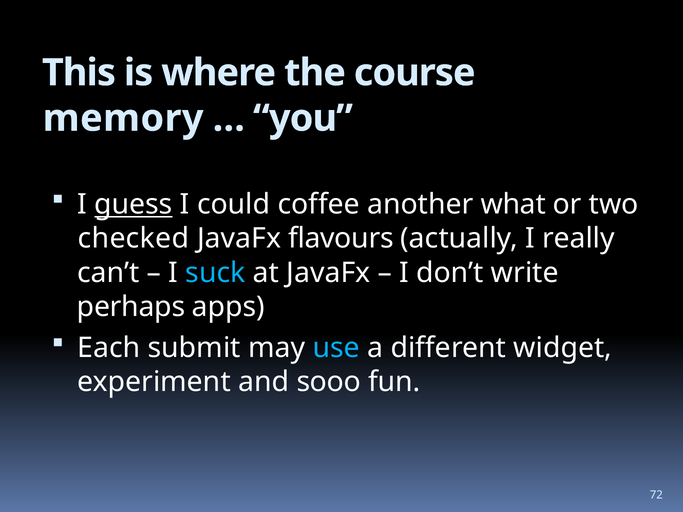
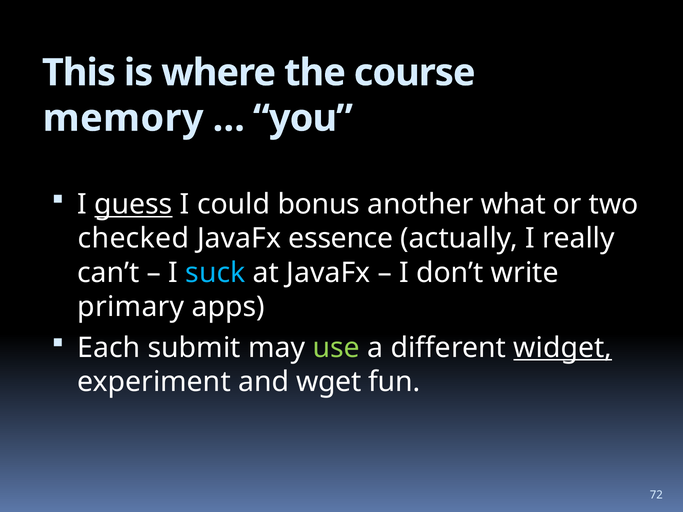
coffee: coffee -> bonus
flavours: flavours -> essence
perhaps: perhaps -> primary
use colour: light blue -> light green
widget underline: none -> present
sooo: sooo -> wget
